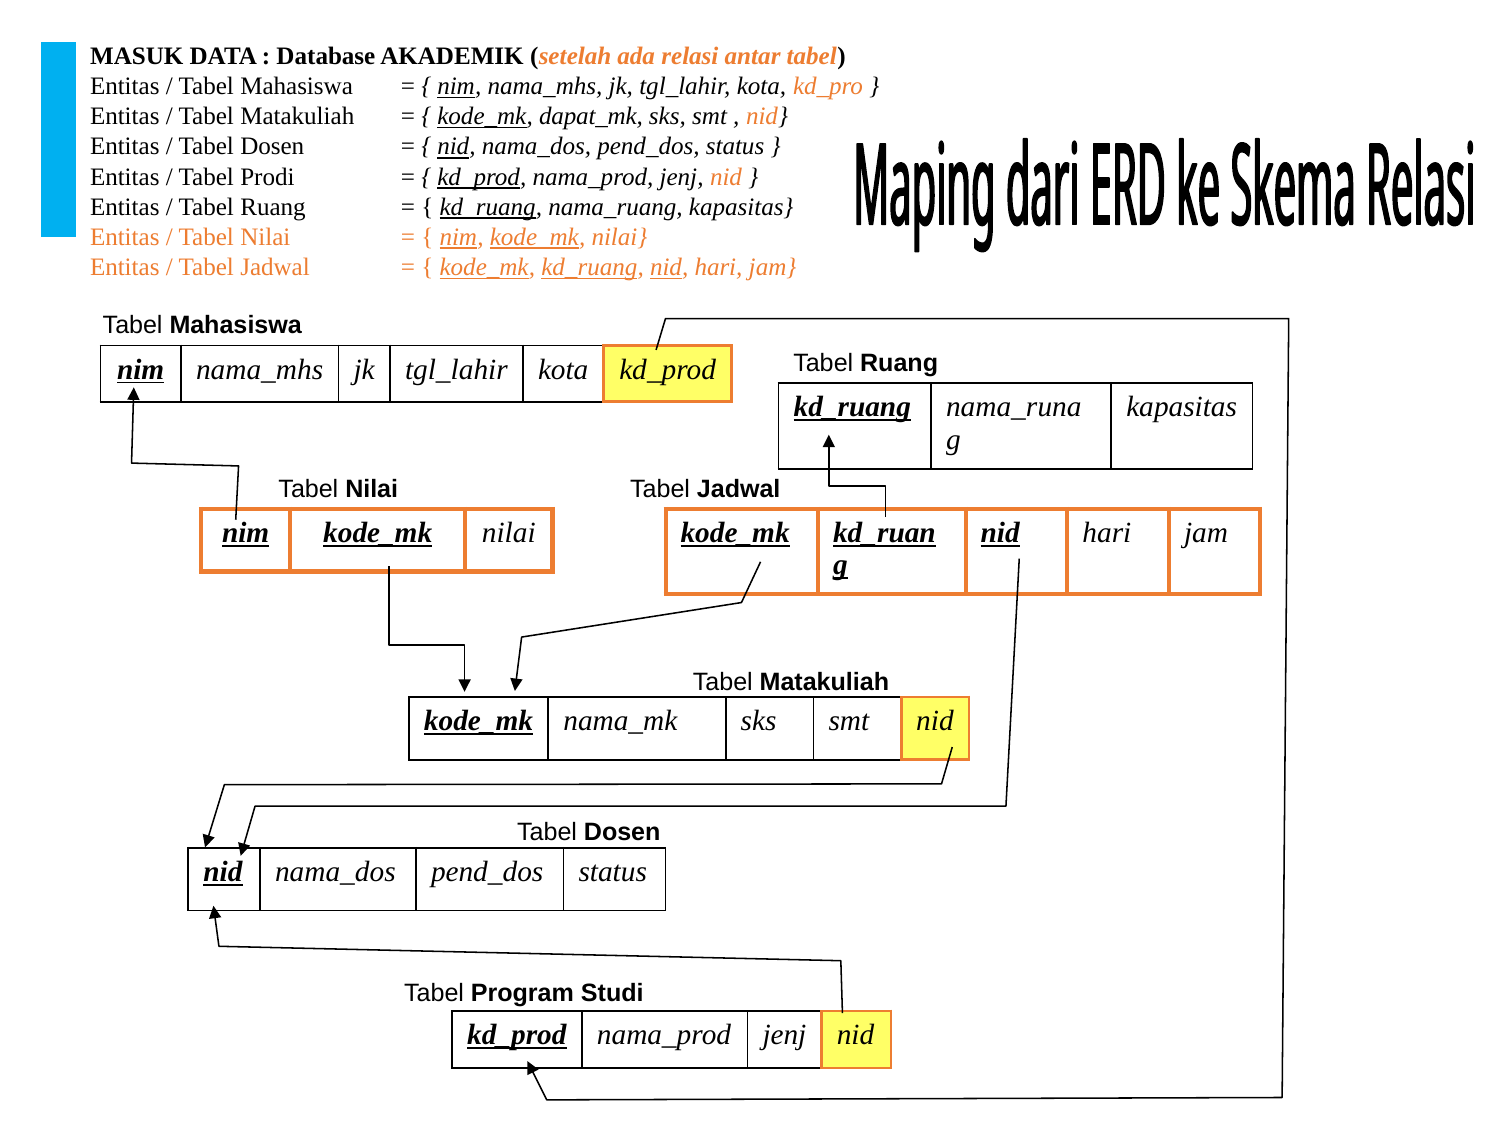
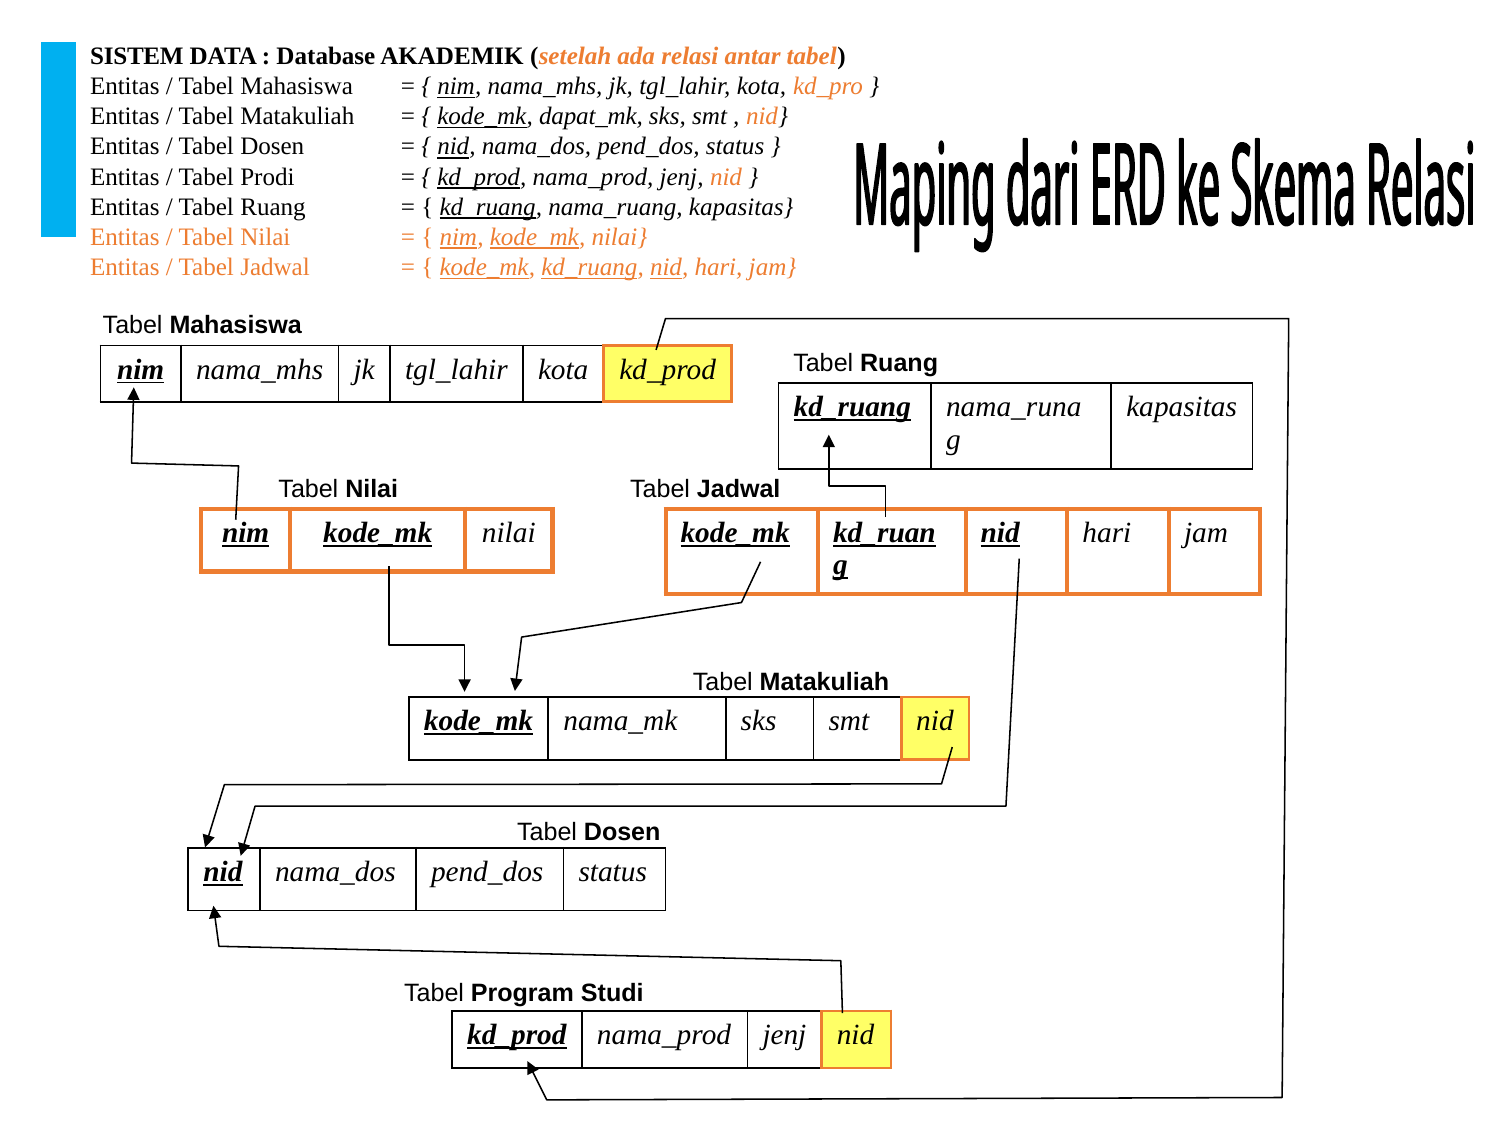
MASUK: MASUK -> SISTEM
